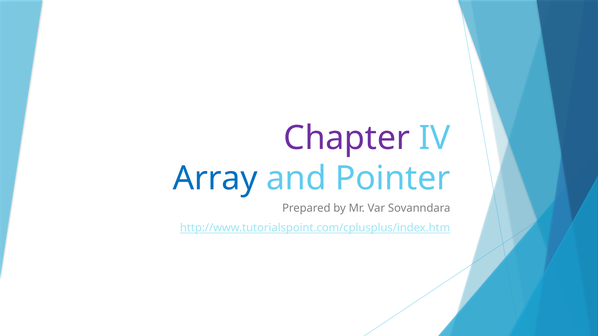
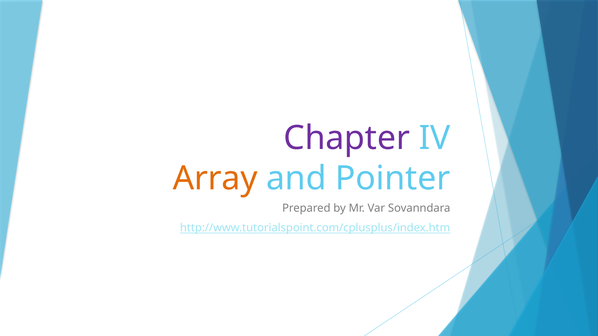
Array colour: blue -> orange
